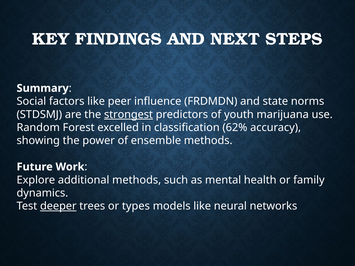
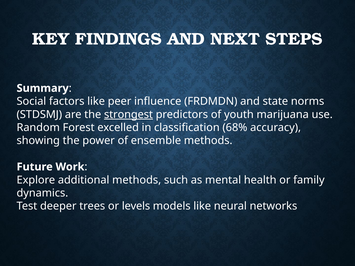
62%: 62% -> 68%
deeper underline: present -> none
types: types -> levels
